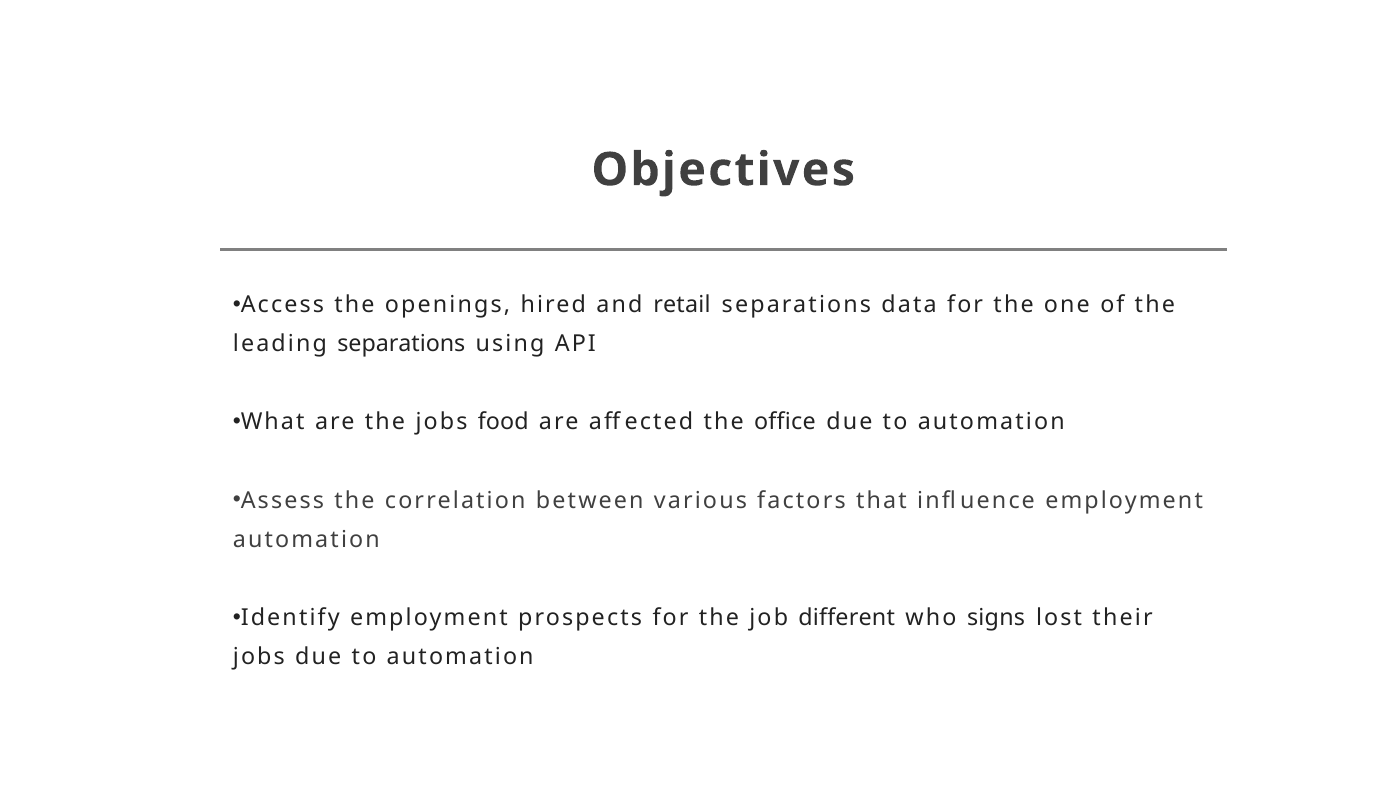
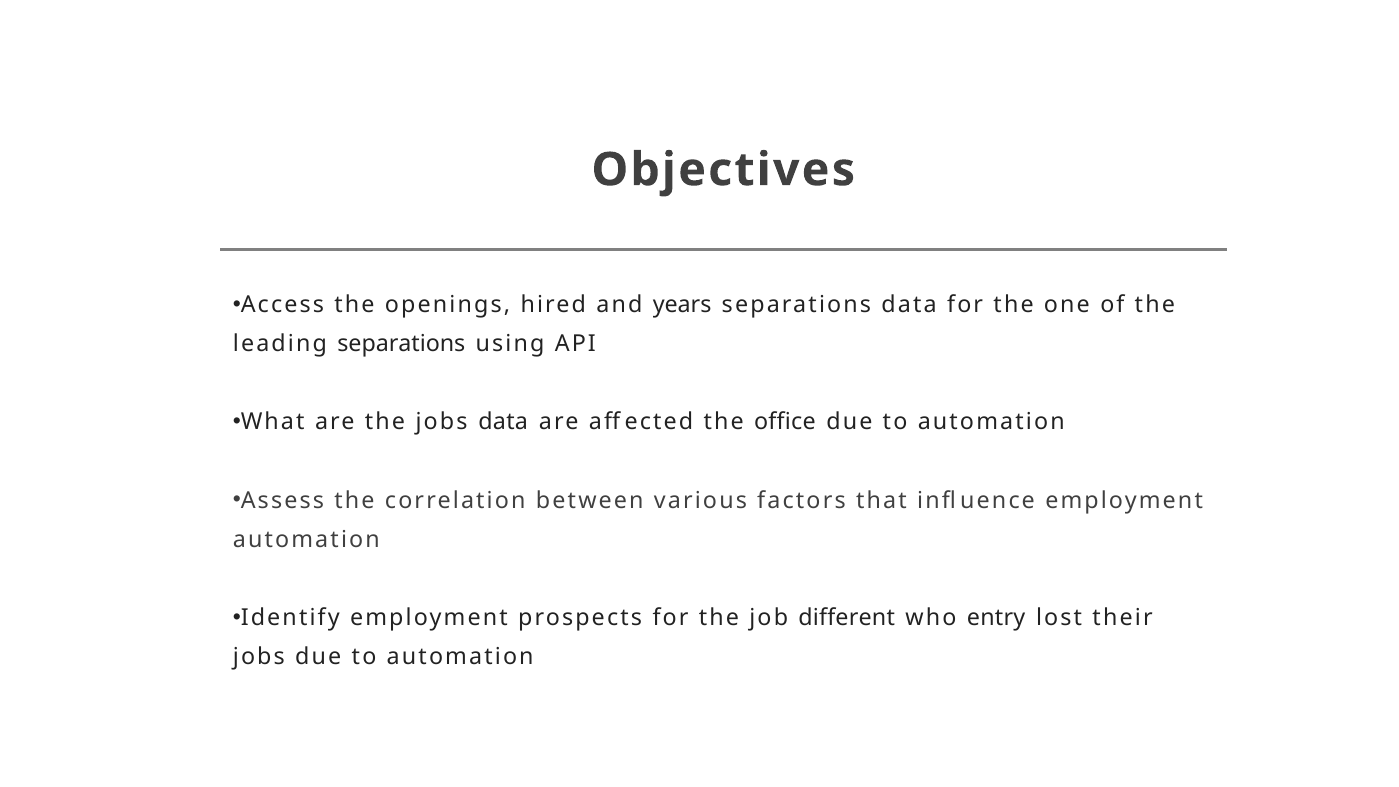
retail: retail -> years
jobs food: food -> data
signs: signs -> entry
